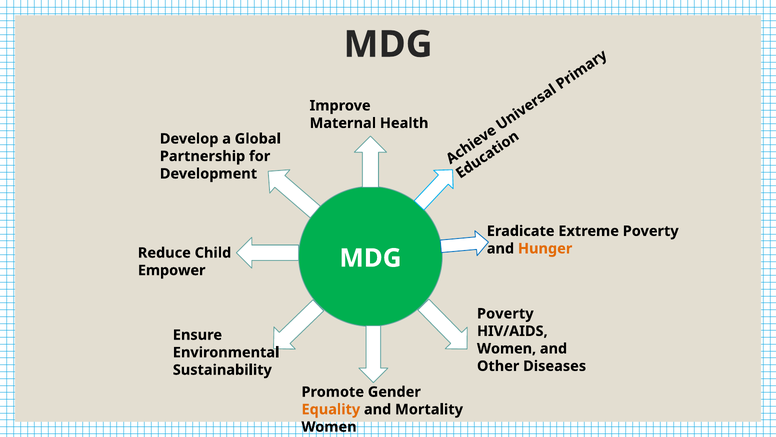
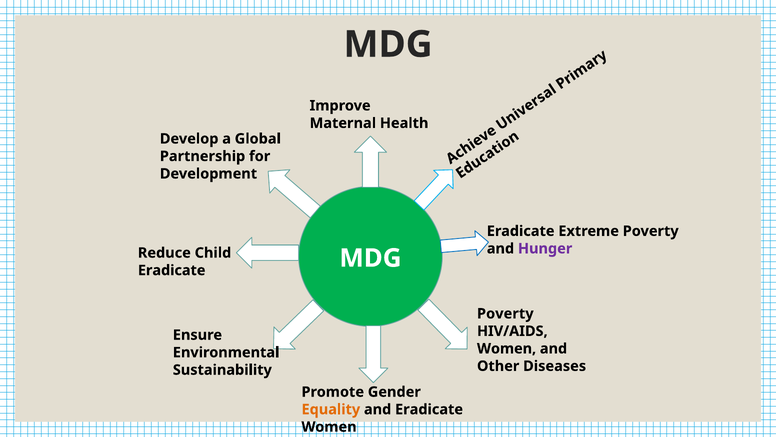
Hunger colour: orange -> purple
Empower at (172, 270): Empower -> Eradicate
and Mortality: Mortality -> Eradicate
